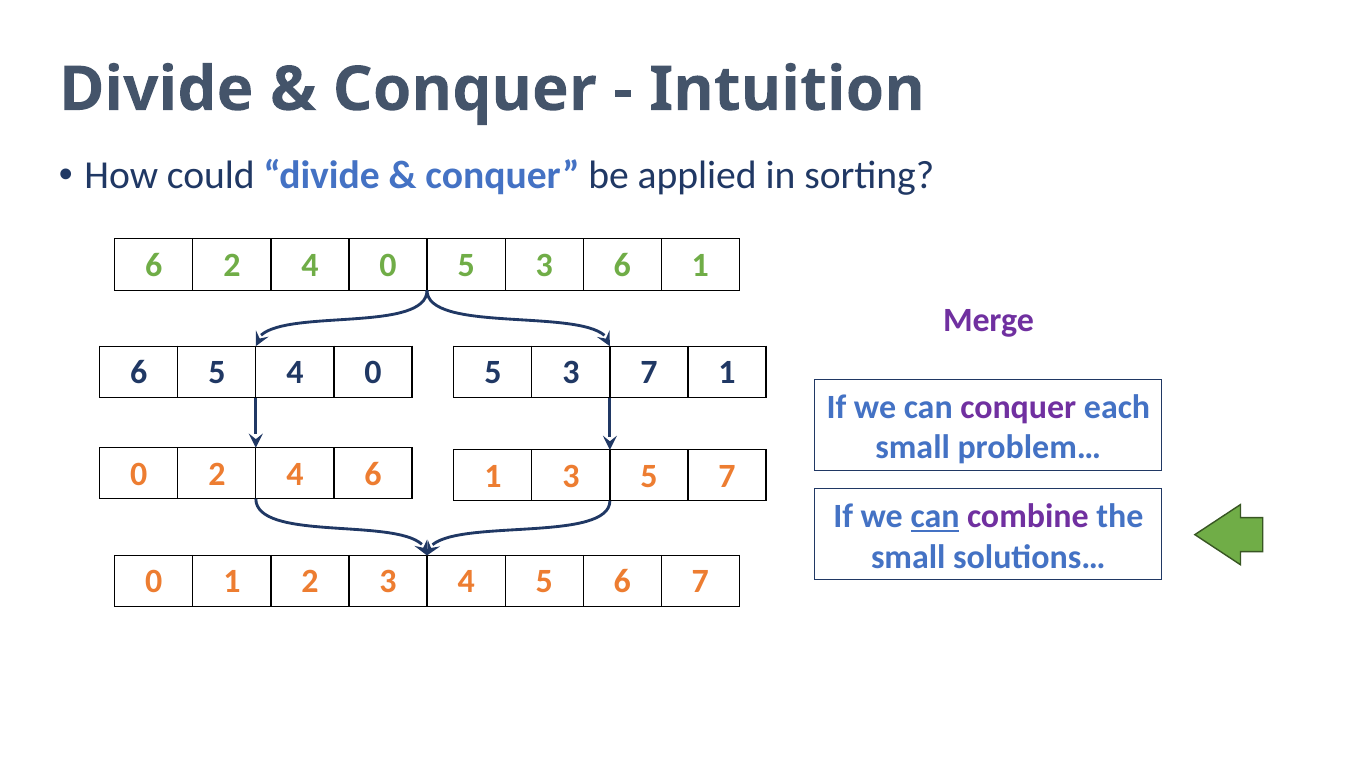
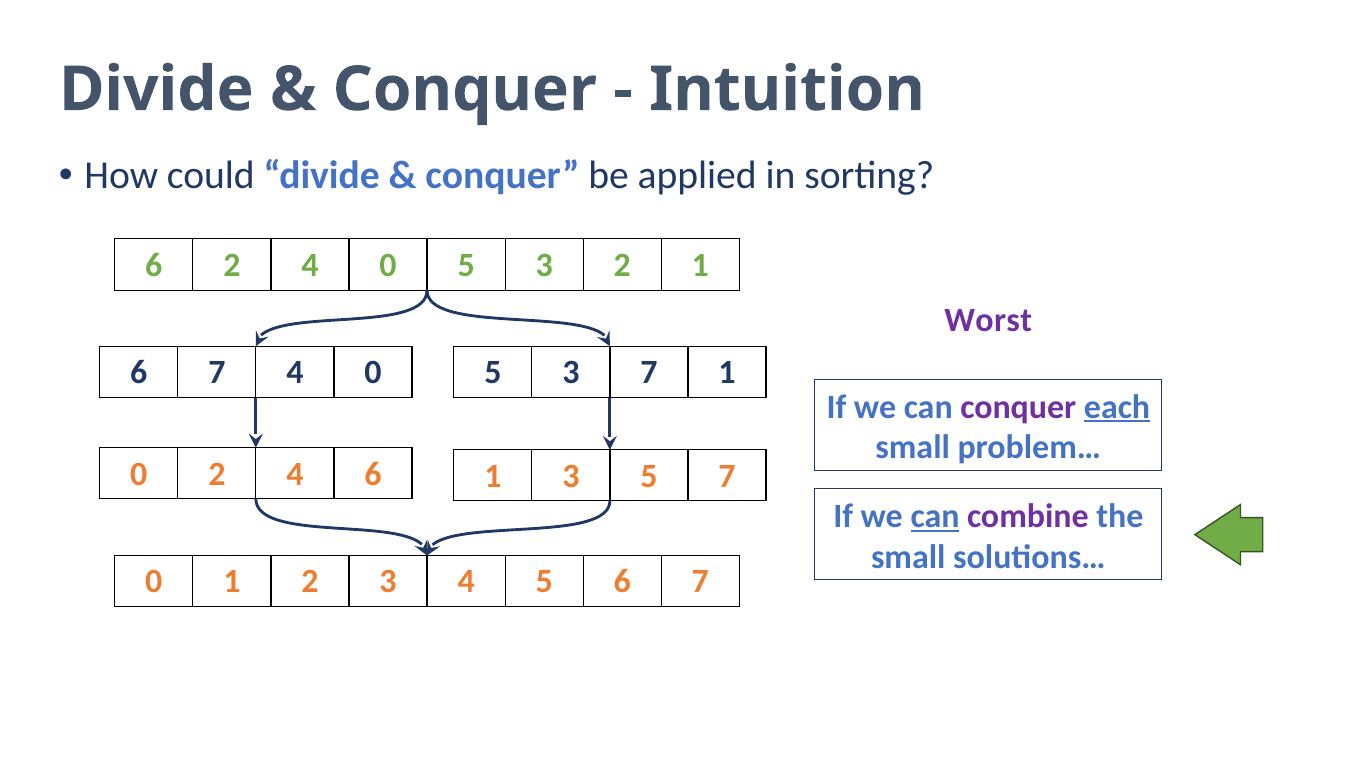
3 6: 6 -> 2
Merge: Merge -> Worst
5 at (217, 372): 5 -> 7
each underline: none -> present
